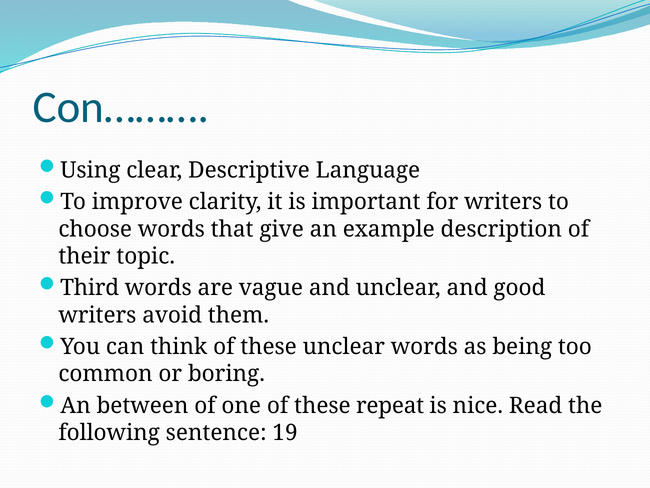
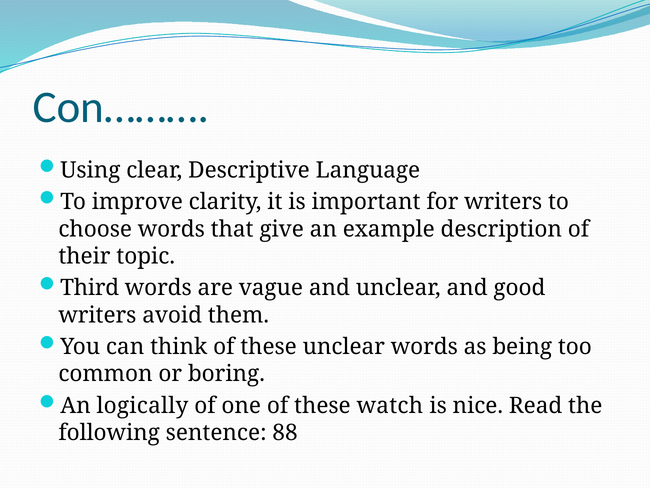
between: between -> logically
repeat: repeat -> watch
19: 19 -> 88
